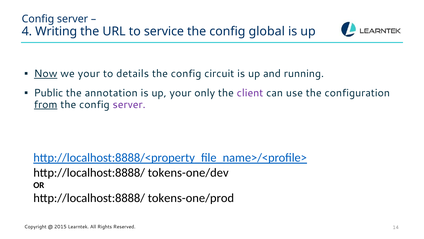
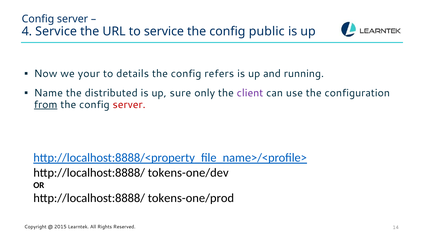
4 Writing: Writing -> Service
global: global -> public
Now underline: present -> none
circuit: circuit -> refers
Public: Public -> Name
annotation: annotation -> distributed
up your: your -> sure
server at (129, 104) colour: purple -> red
